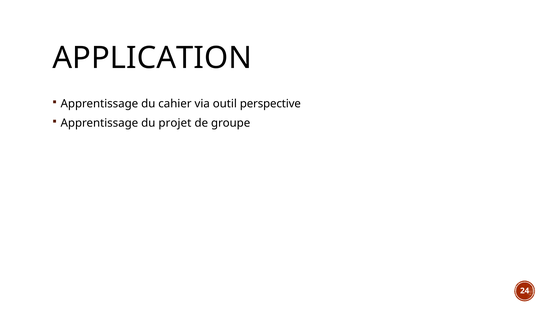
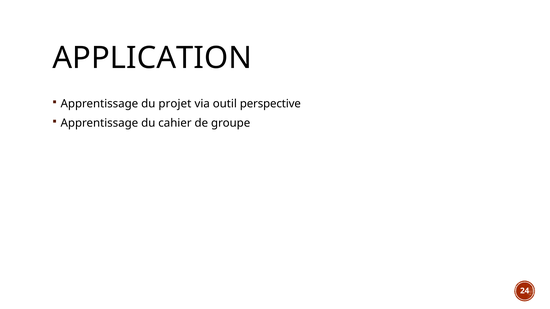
cahier: cahier -> projet
projet: projet -> cahier
